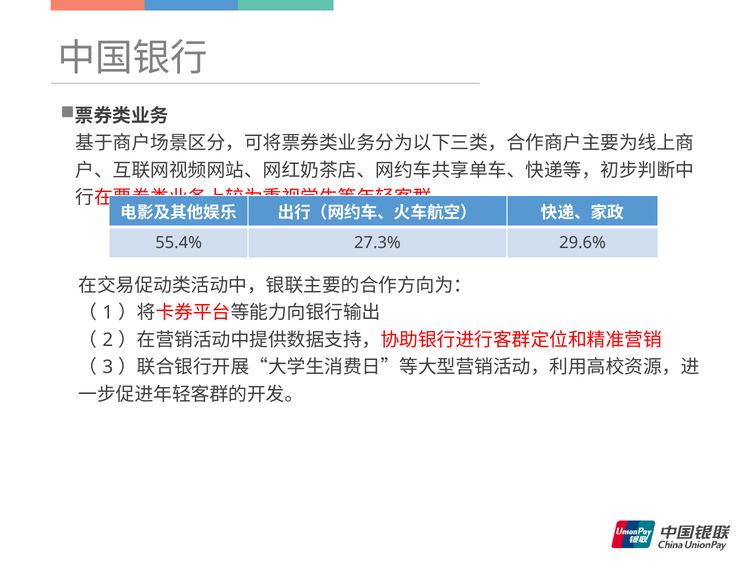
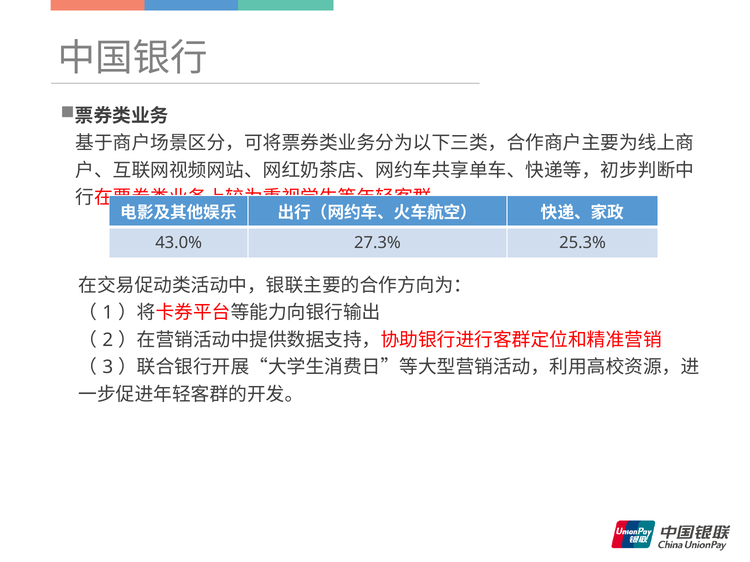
55.4%: 55.4% -> 43.0%
29.6%: 29.6% -> 25.3%
